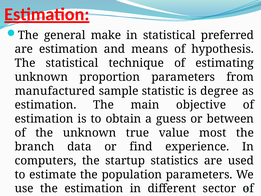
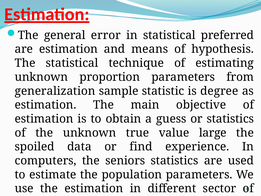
make: make -> error
manufactured: manufactured -> generalization
or between: between -> statistics
most: most -> large
branch: branch -> spoiled
startup: startup -> seniors
